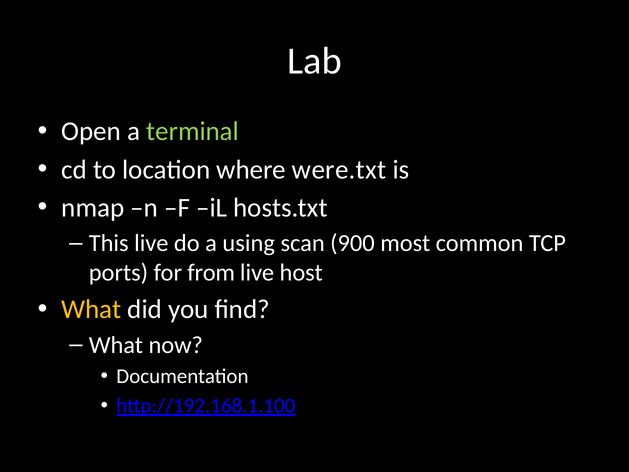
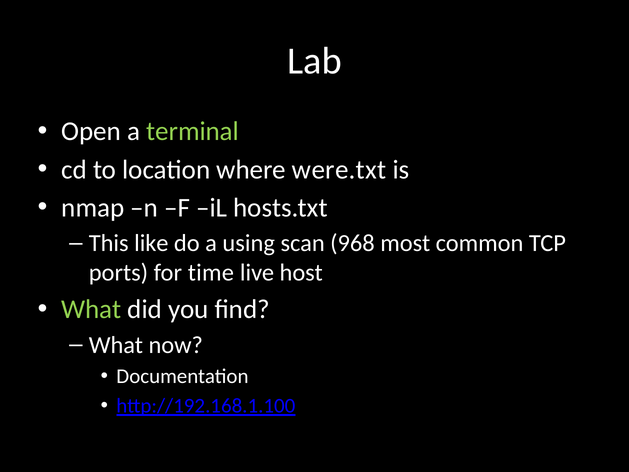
This live: live -> like
900: 900 -> 968
from: from -> time
What at (91, 309) colour: yellow -> light green
